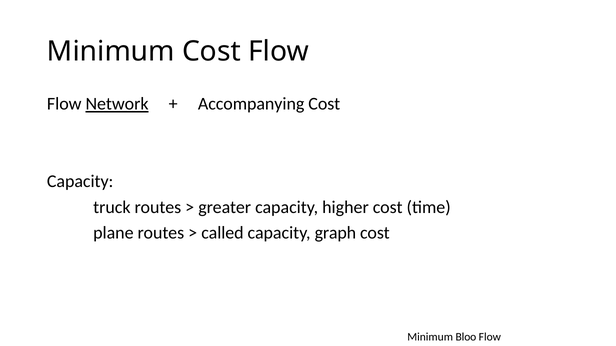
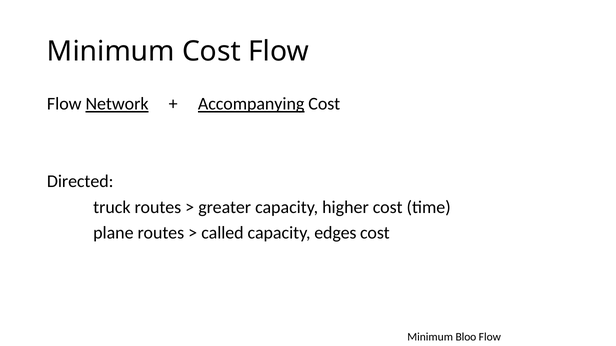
Accompanying underline: none -> present
Capacity at (80, 182): Capacity -> Directed
graph: graph -> edges
